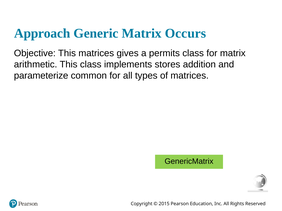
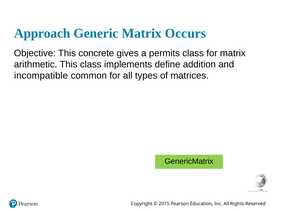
This matrices: matrices -> concrete
stores: stores -> define
parameterize: parameterize -> incompatible
